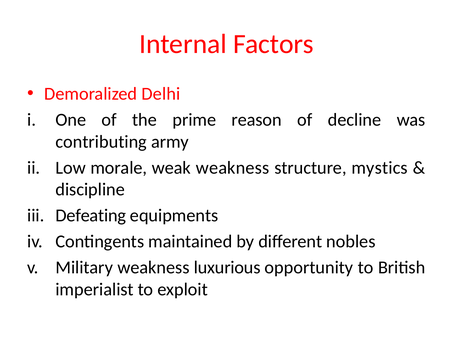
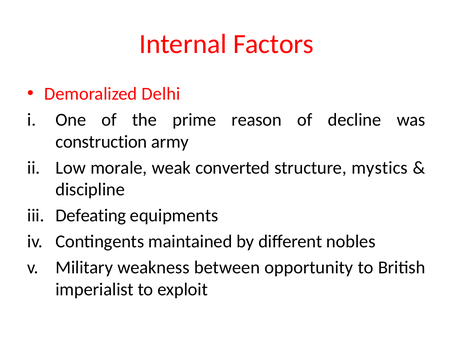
contributing: contributing -> construction
weak weakness: weakness -> converted
luxurious: luxurious -> between
